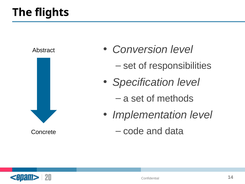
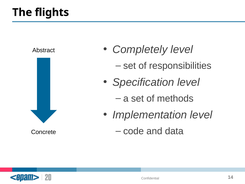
Conversion: Conversion -> Completely
